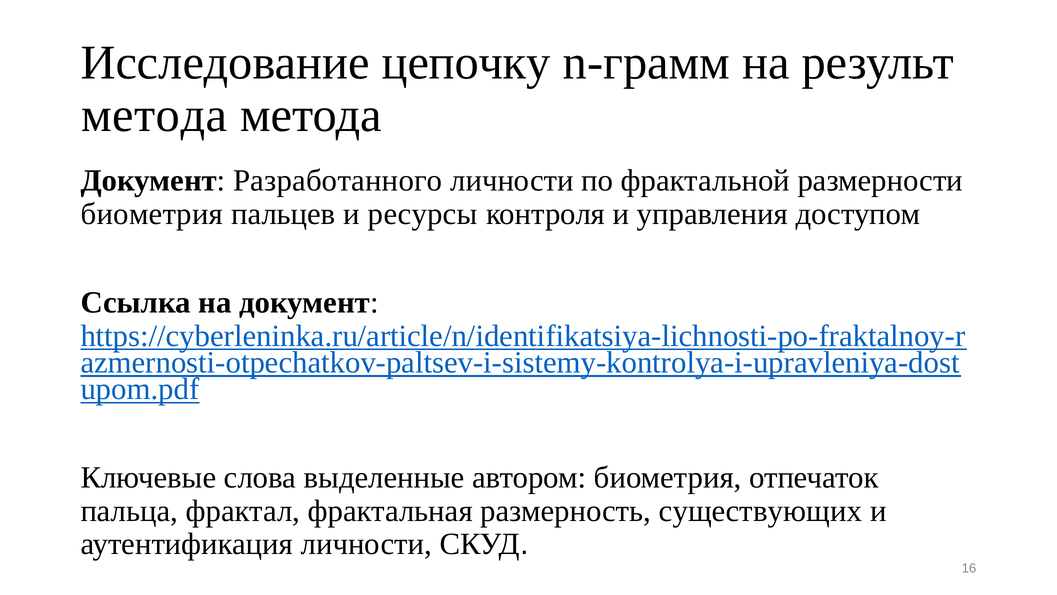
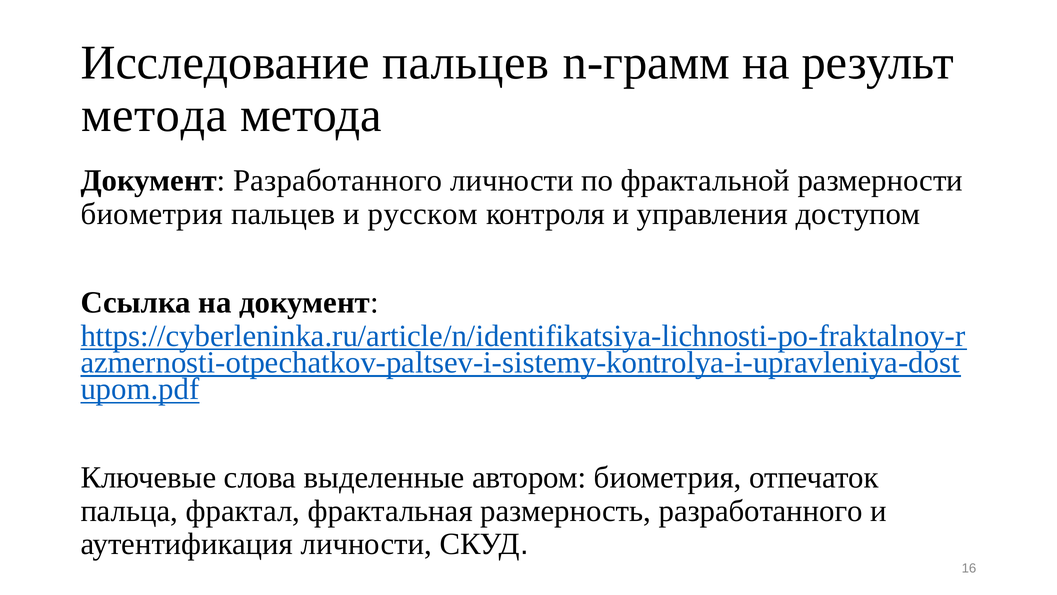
Исследование цепочку: цепочку -> пальцев
ресурсы: ресурсы -> русском
размерность существующих: существующих -> разработанного
